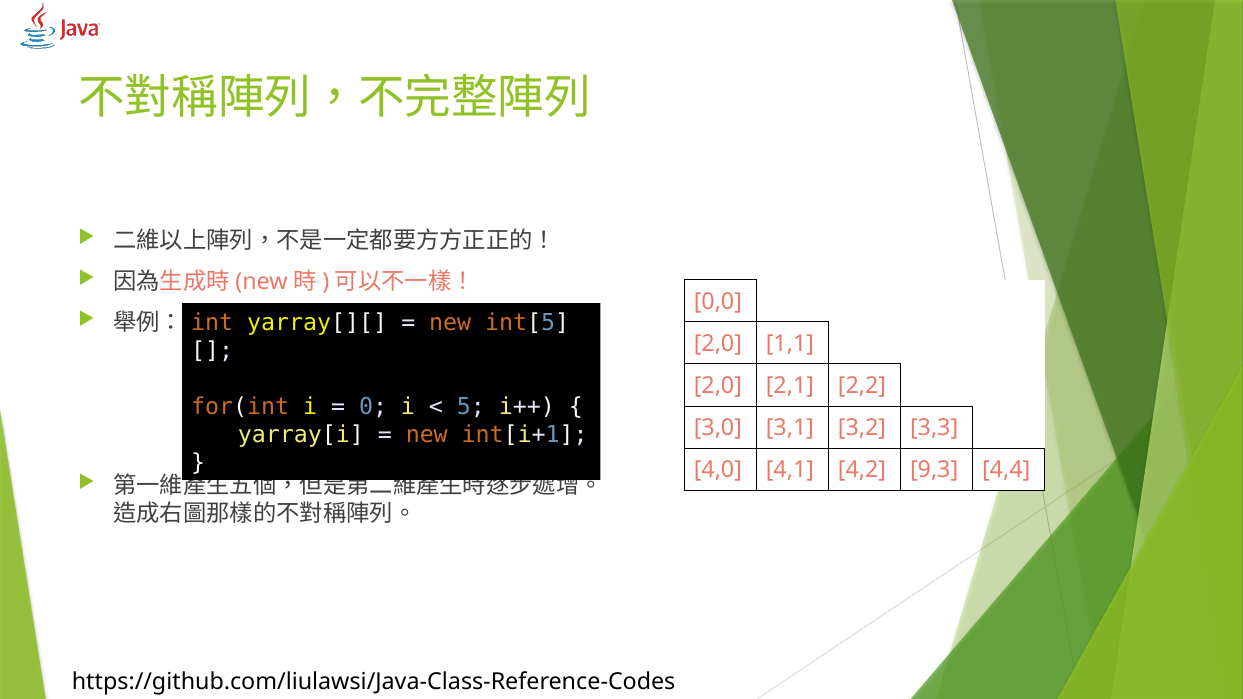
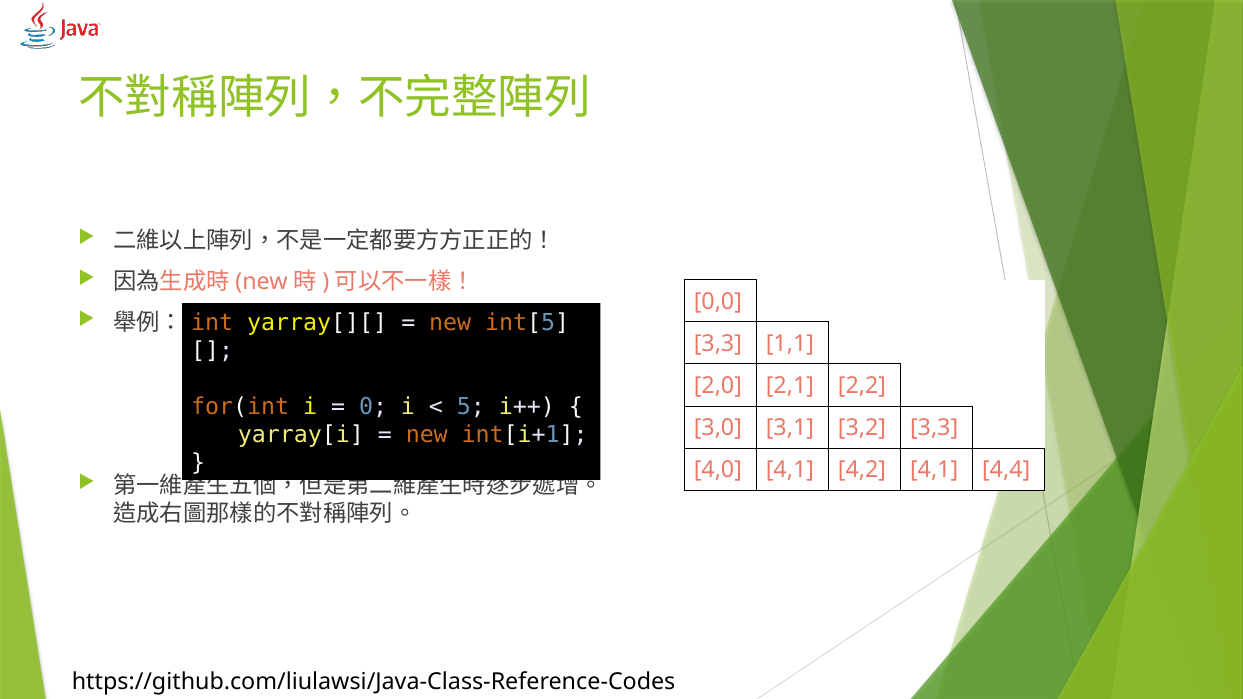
2,0 at (718, 344): 2,0 -> 3,3
4,2 9,3: 9,3 -> 4,1
